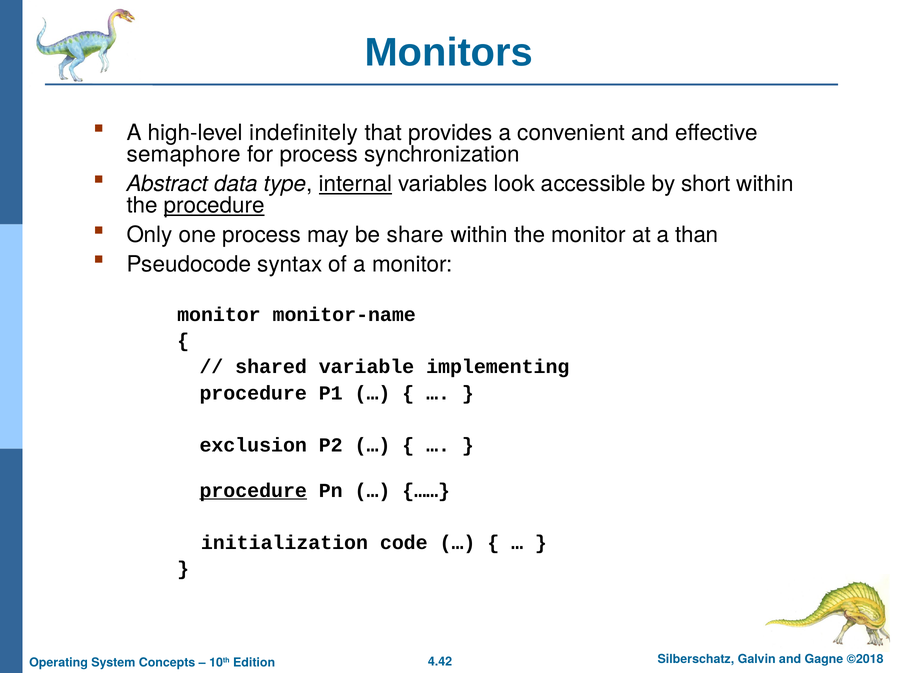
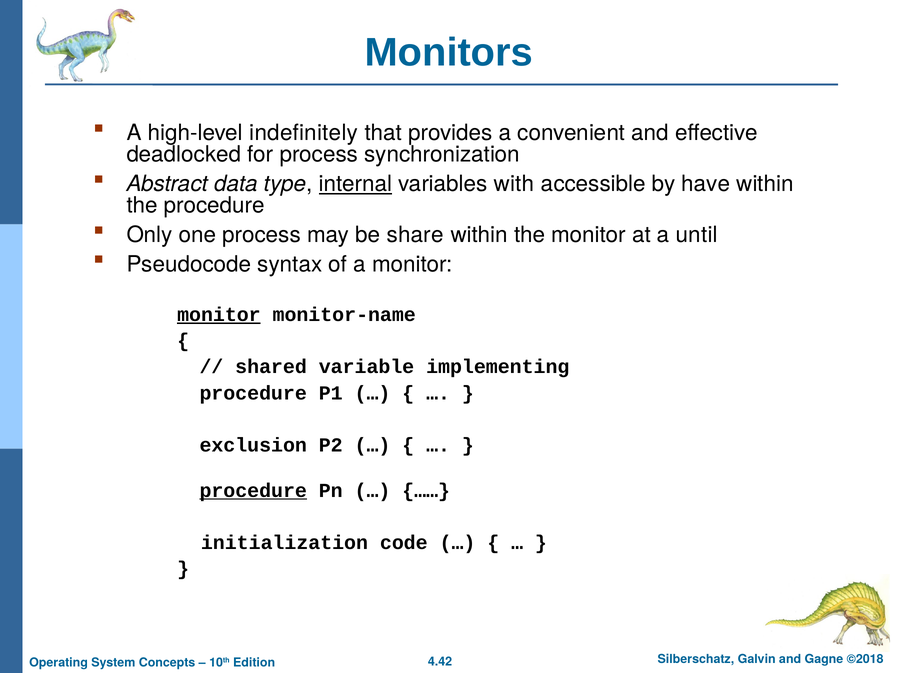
semaphore: semaphore -> deadlocked
look: look -> with
short: short -> have
procedure at (214, 206) underline: present -> none
than: than -> until
monitor at (219, 315) underline: none -> present
